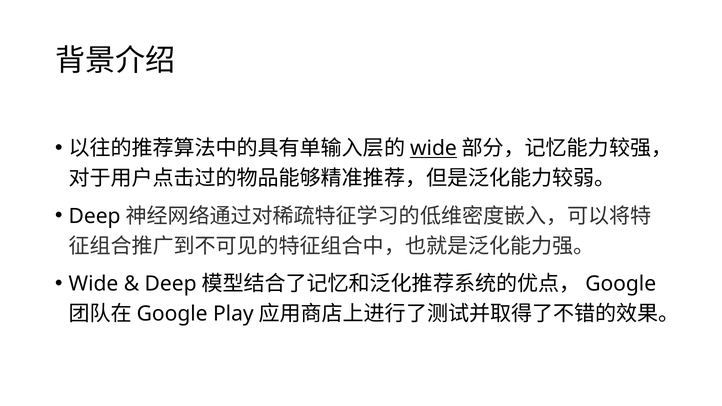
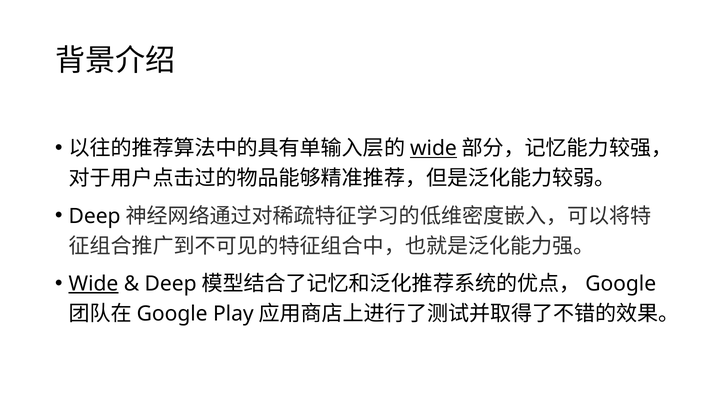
Wide at (93, 284) underline: none -> present
